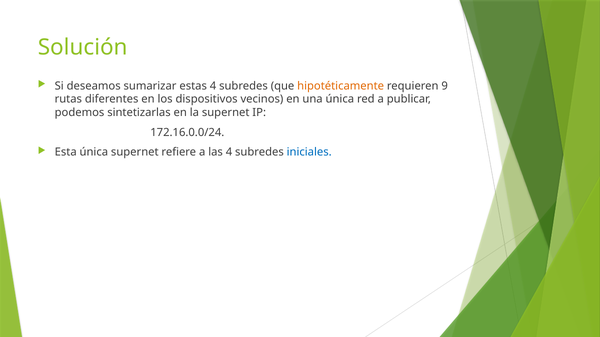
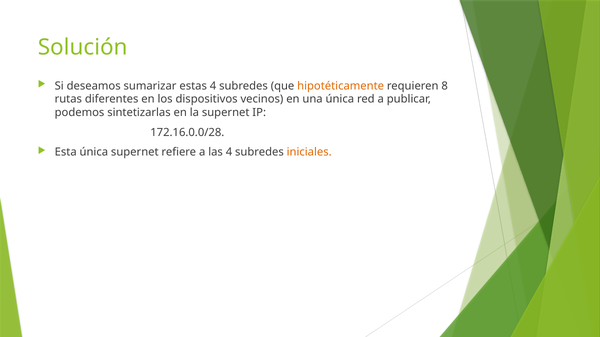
9: 9 -> 8
172.16.0.0/24: 172.16.0.0/24 -> 172.16.0.0/28
iniciales colour: blue -> orange
